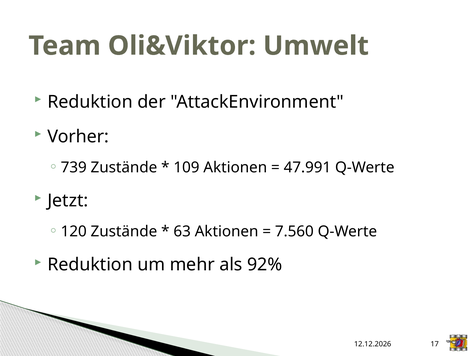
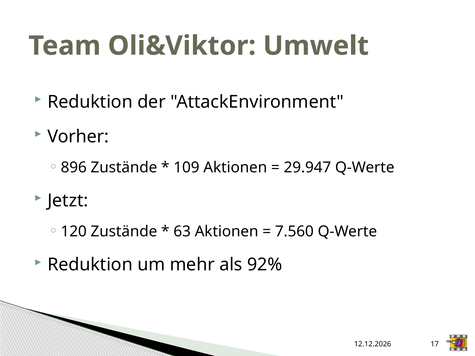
739: 739 -> 896
47.991: 47.991 -> 29.947
